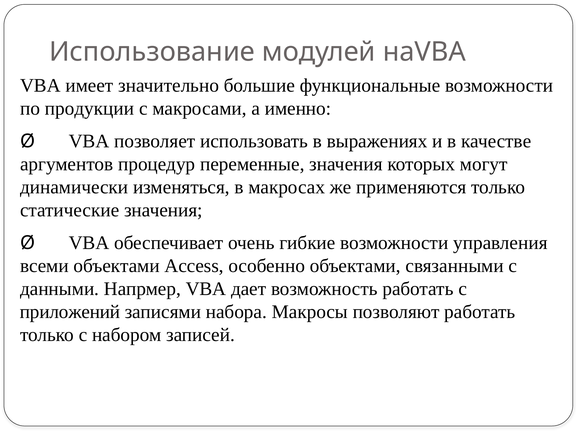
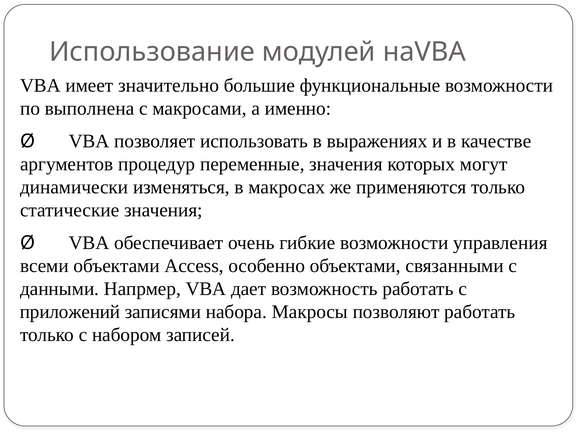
продукции: продукции -> выполнена
